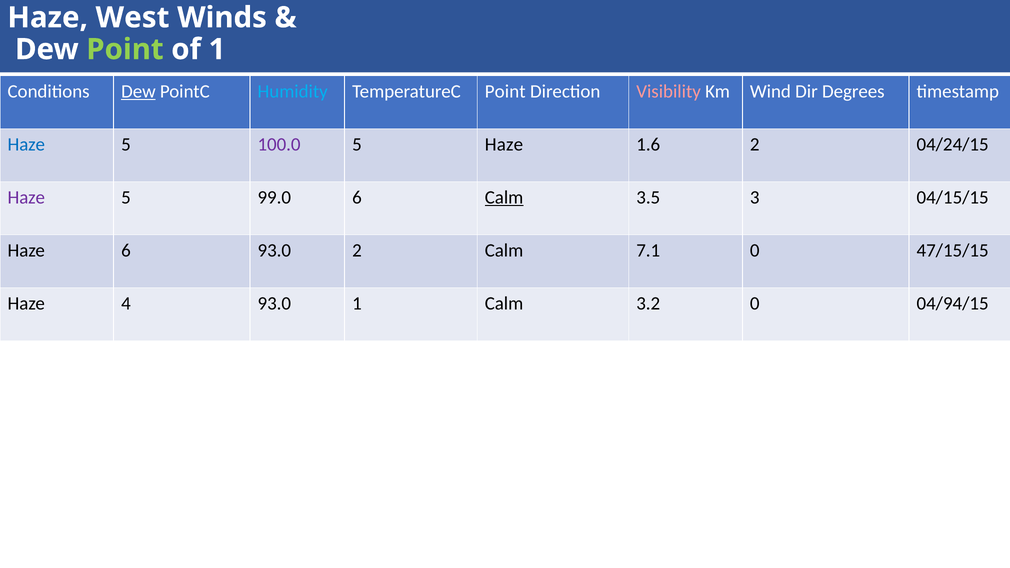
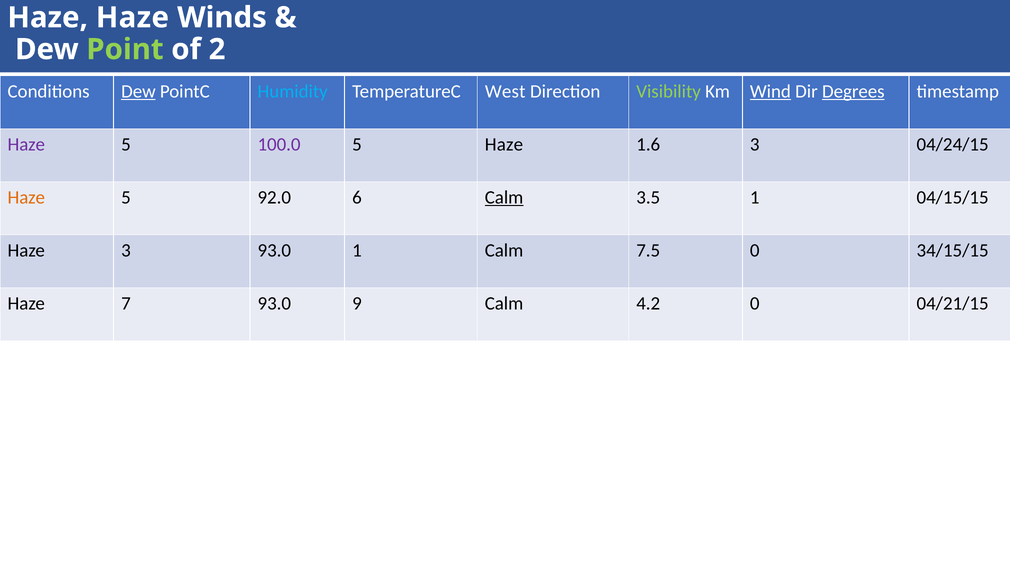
Haze West: West -> Haze
of 1: 1 -> 2
TemperatureC Point: Point -> West
Visibility colour: pink -> light green
Wind underline: none -> present
Degrees underline: none -> present
Haze at (26, 144) colour: blue -> purple
1.6 2: 2 -> 3
Haze at (26, 197) colour: purple -> orange
99.0: 99.0 -> 92.0
3.5 3: 3 -> 1
Haze 6: 6 -> 3
93.0 2: 2 -> 1
7.1: 7.1 -> 7.5
47/15/15: 47/15/15 -> 34/15/15
4: 4 -> 7
93.0 1: 1 -> 9
3.2: 3.2 -> 4.2
04/94/15: 04/94/15 -> 04/21/15
